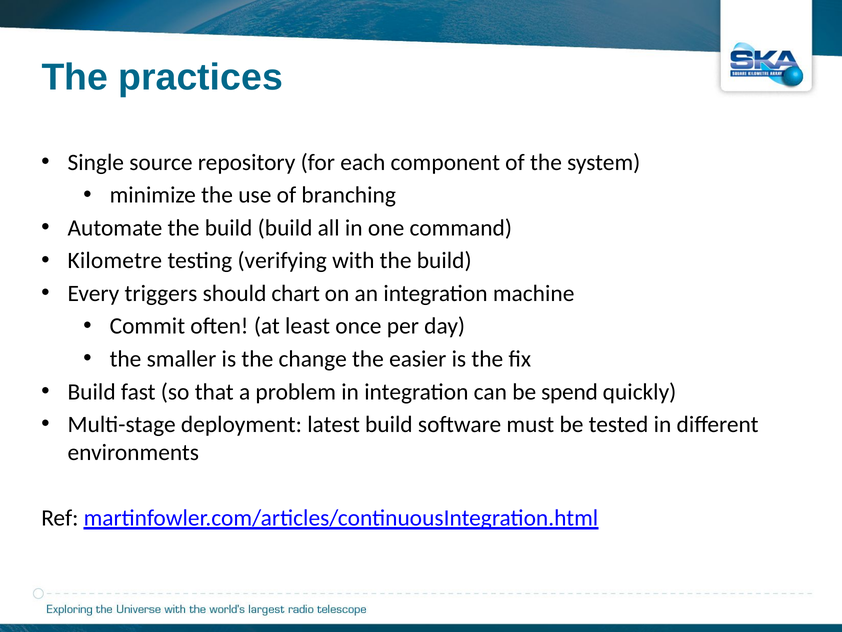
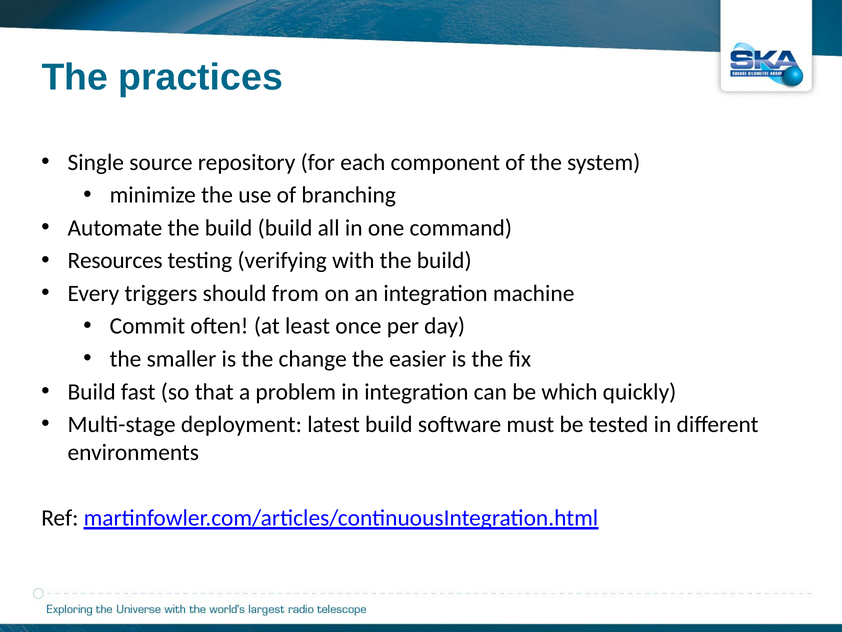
Kilometre: Kilometre -> Resources
chart: chart -> from
spend: spend -> which
